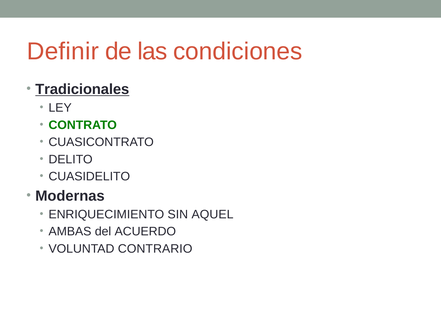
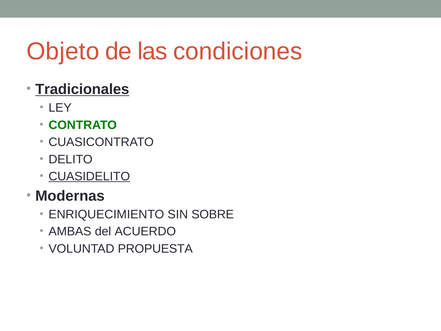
Definir: Definir -> Objeto
CUASIDELITO underline: none -> present
AQUEL: AQUEL -> SOBRE
CONTRARIO: CONTRARIO -> PROPUESTA
